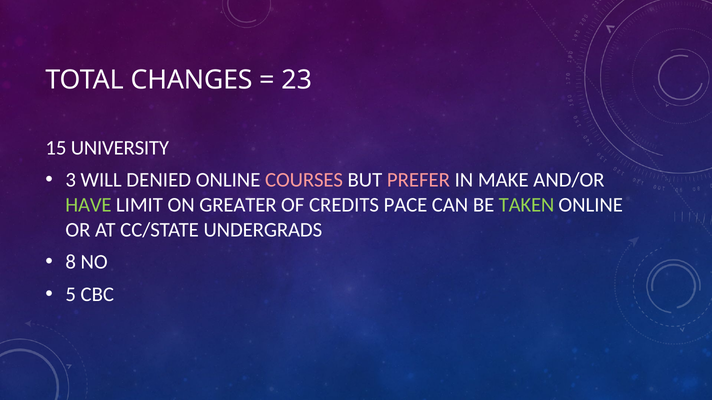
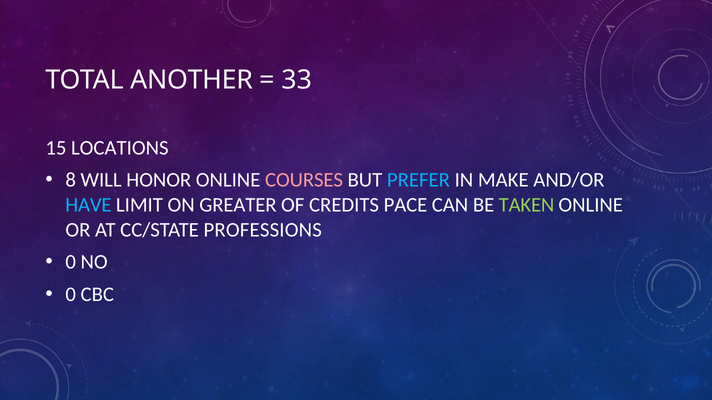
CHANGES: CHANGES -> ANOTHER
23: 23 -> 33
UNIVERSITY: UNIVERSITY -> LOCATIONS
3: 3 -> 8
DENIED: DENIED -> HONOR
PREFER colour: pink -> light blue
HAVE colour: light green -> light blue
UNDERGRADS: UNDERGRADS -> PROFESSIONS
8 at (71, 262): 8 -> 0
5 at (71, 295): 5 -> 0
